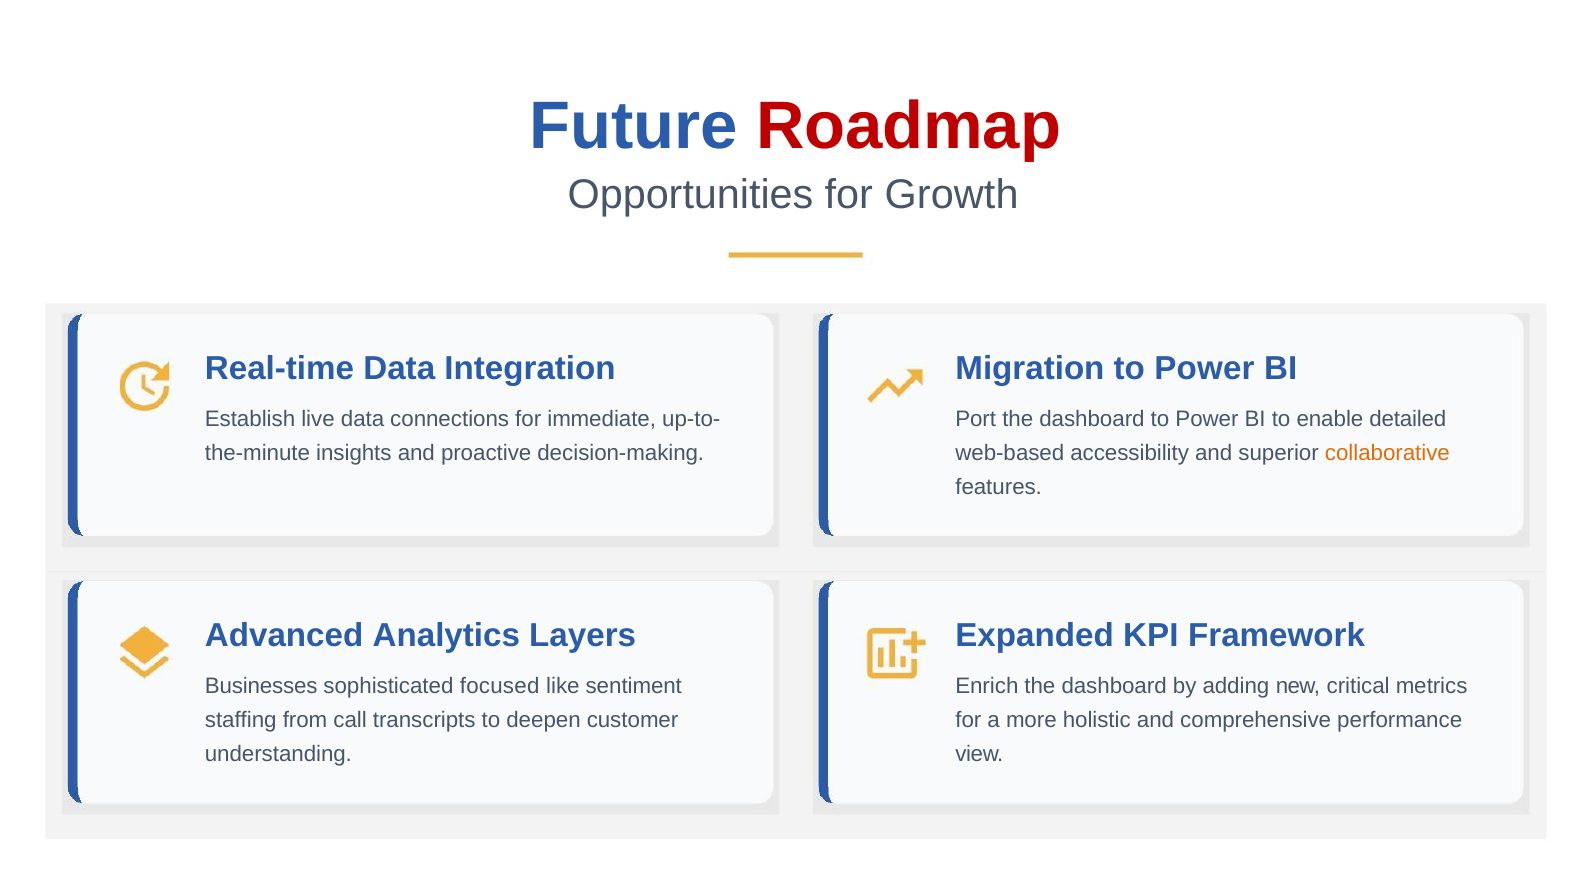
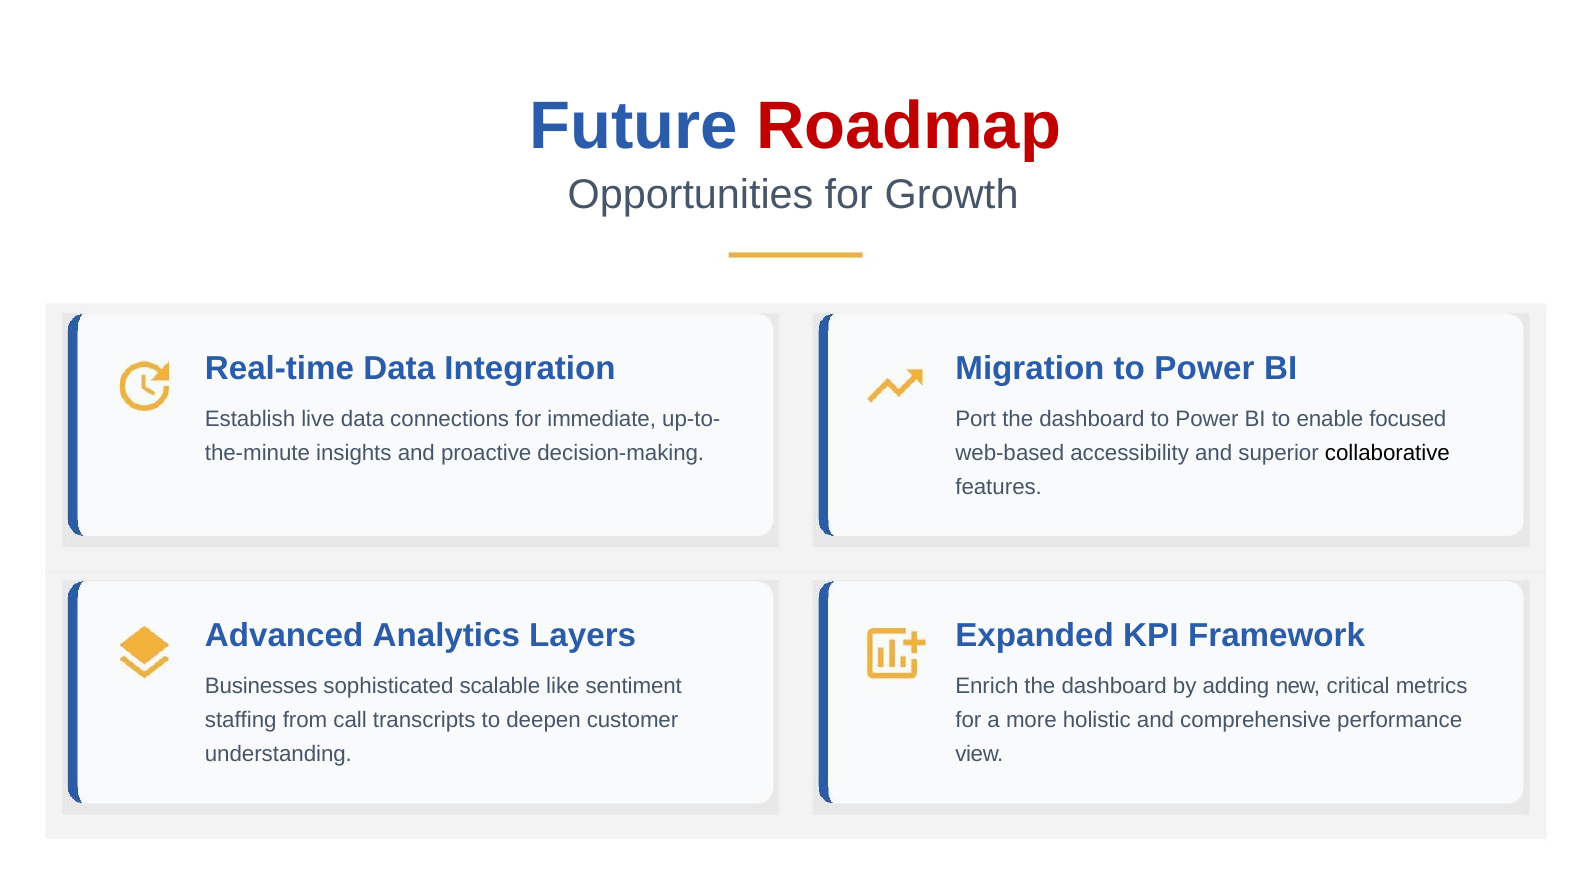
detailed: detailed -> focused
collaborative colour: orange -> black
focused: focused -> scalable
